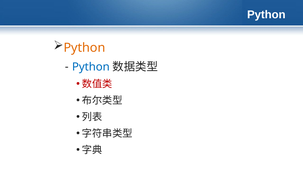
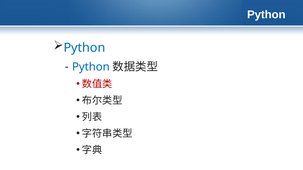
Python at (84, 48) colour: orange -> blue
